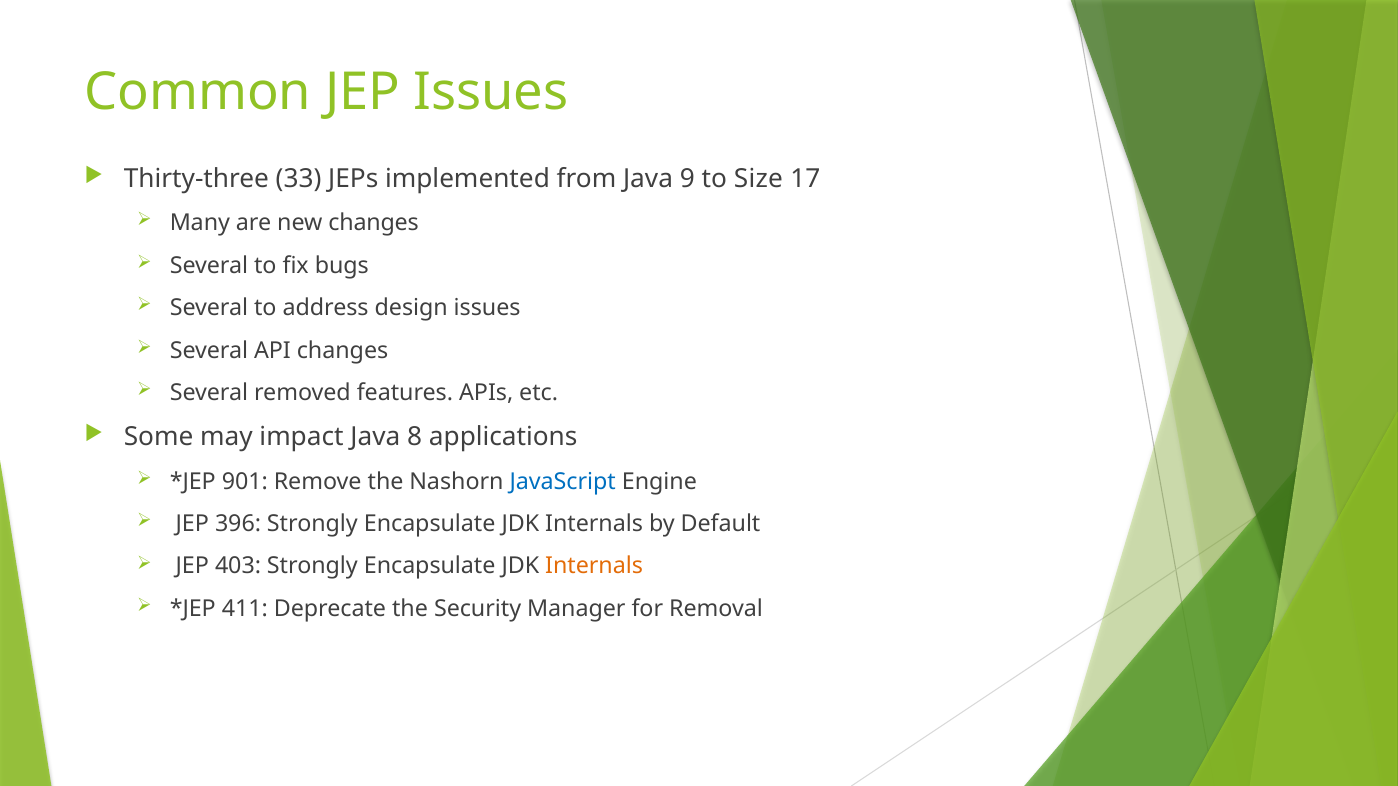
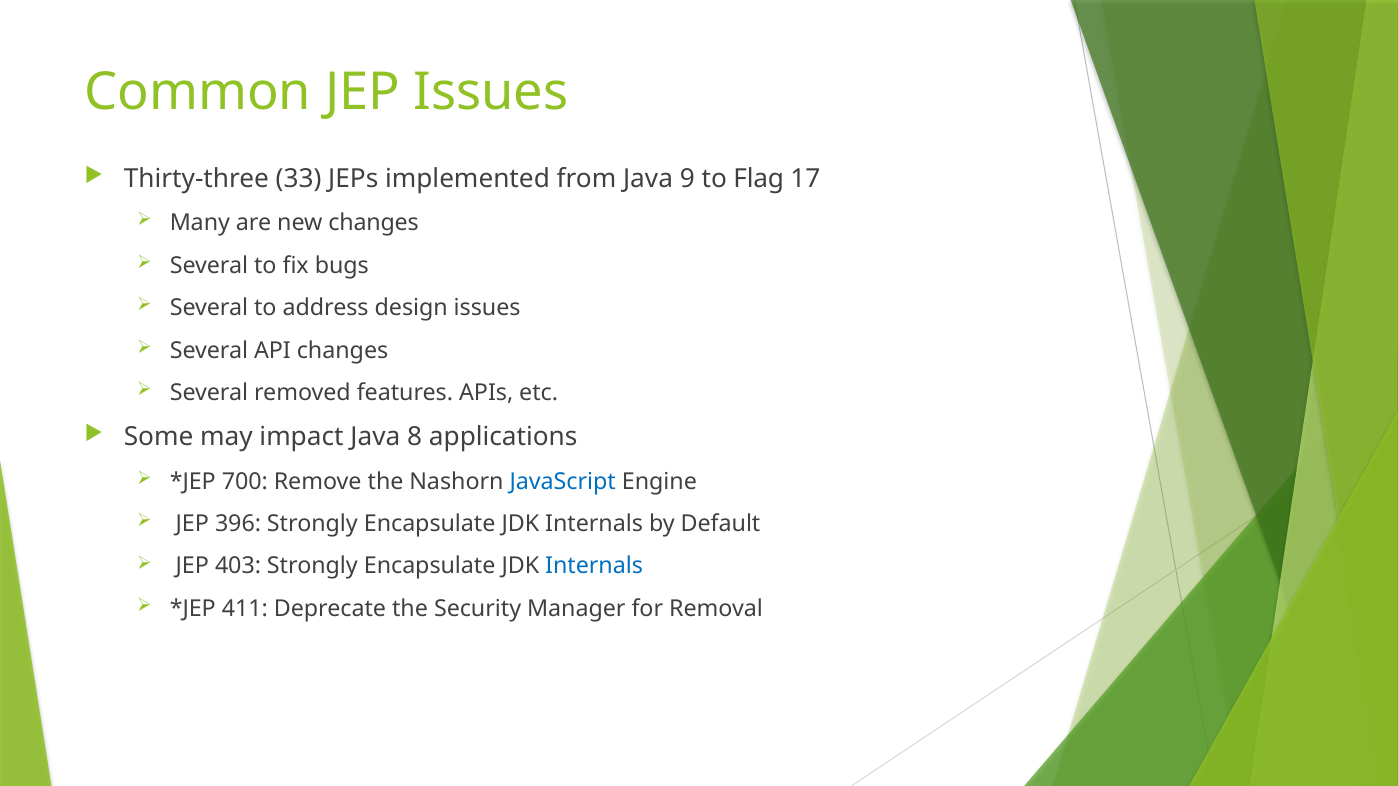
Size: Size -> Flag
901: 901 -> 700
Internals at (594, 567) colour: orange -> blue
